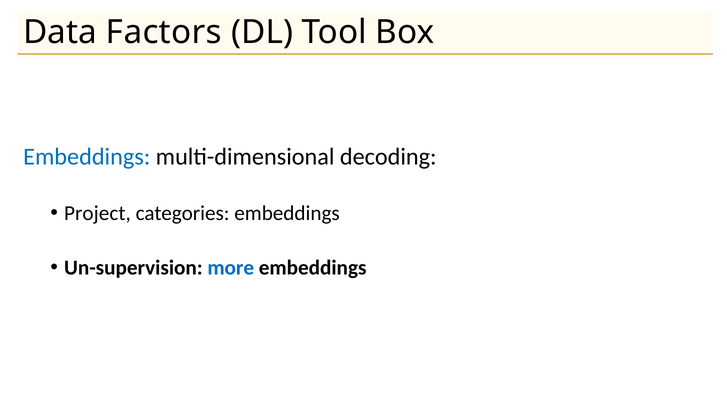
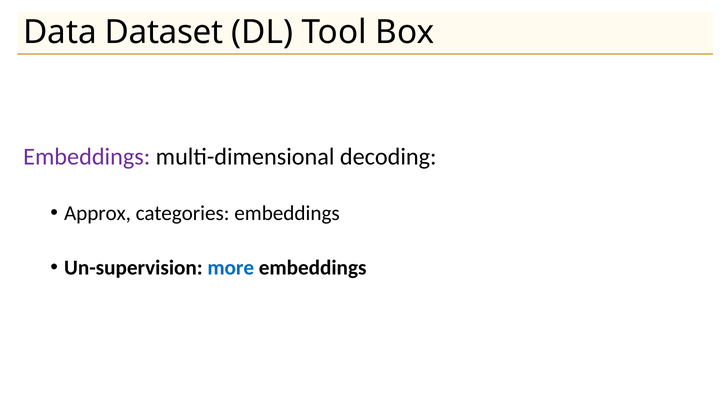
Factors: Factors -> Dataset
Embeddings at (87, 157) colour: blue -> purple
Project: Project -> Approx
